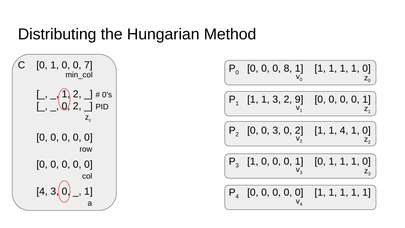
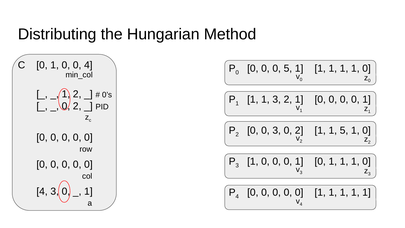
0 7: 7 -> 4
0 8: 8 -> 5
3 2 9: 9 -> 1
1 4: 4 -> 5
